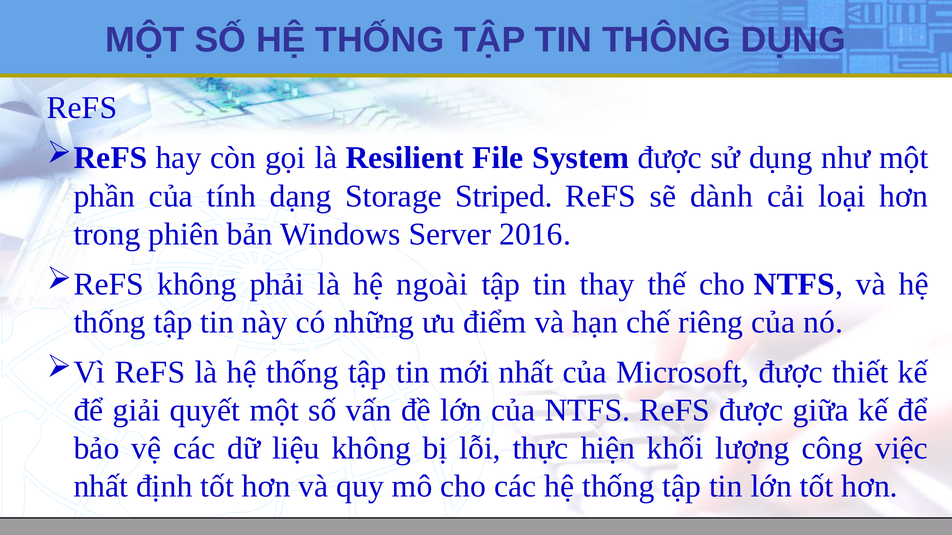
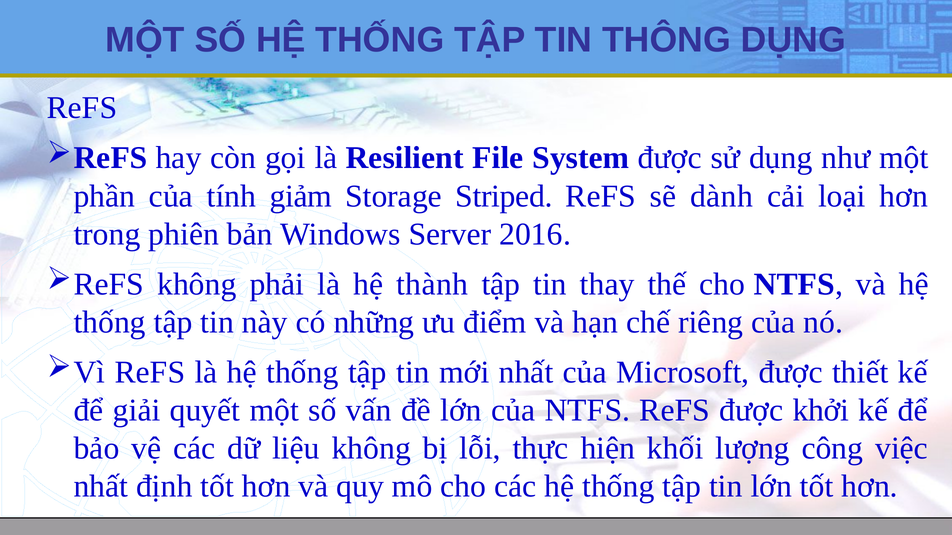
dạng: dạng -> giảm
ngoài: ngoài -> thành
giữa: giữa -> khởi
